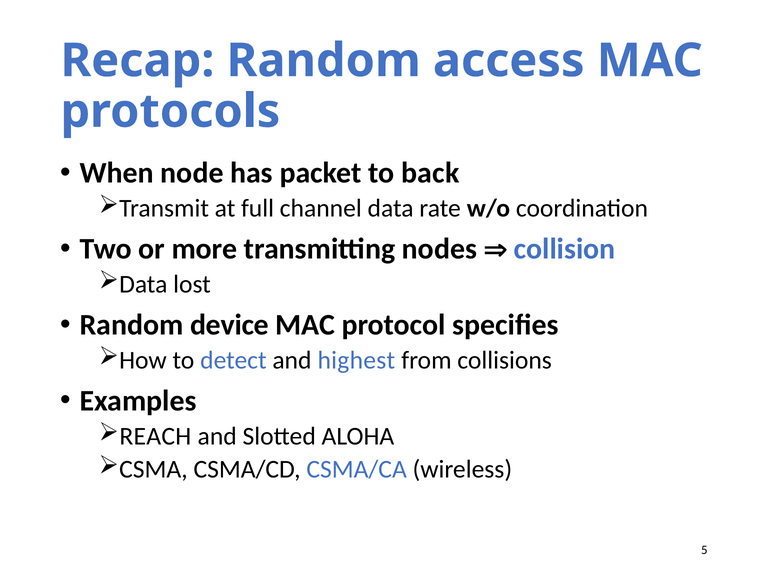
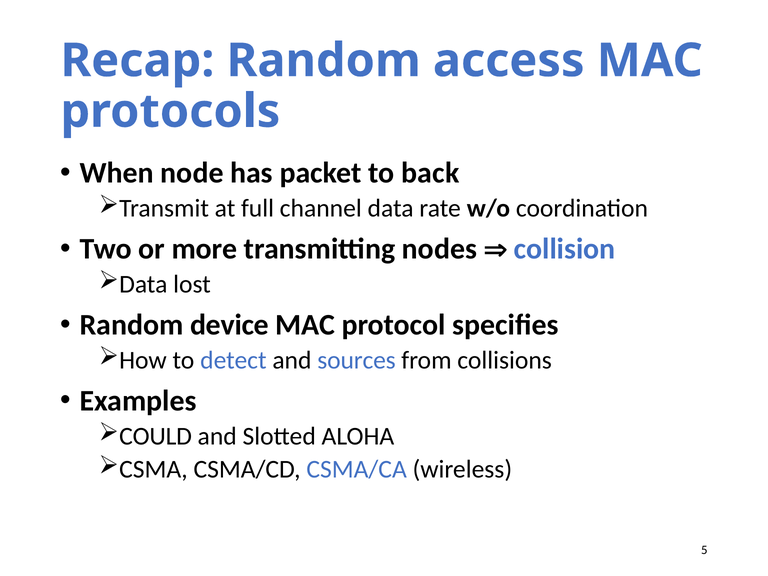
highest: highest -> sources
REACH: REACH -> COULD
